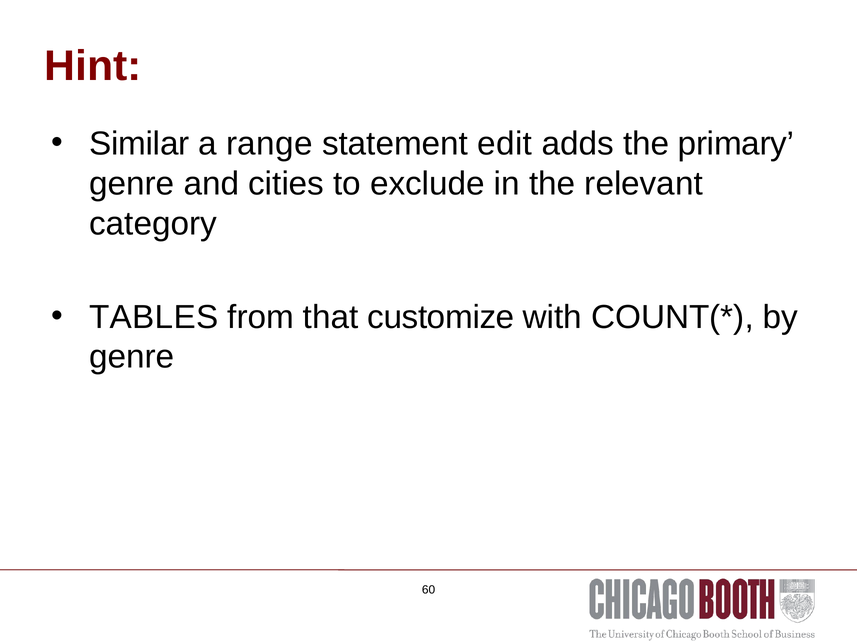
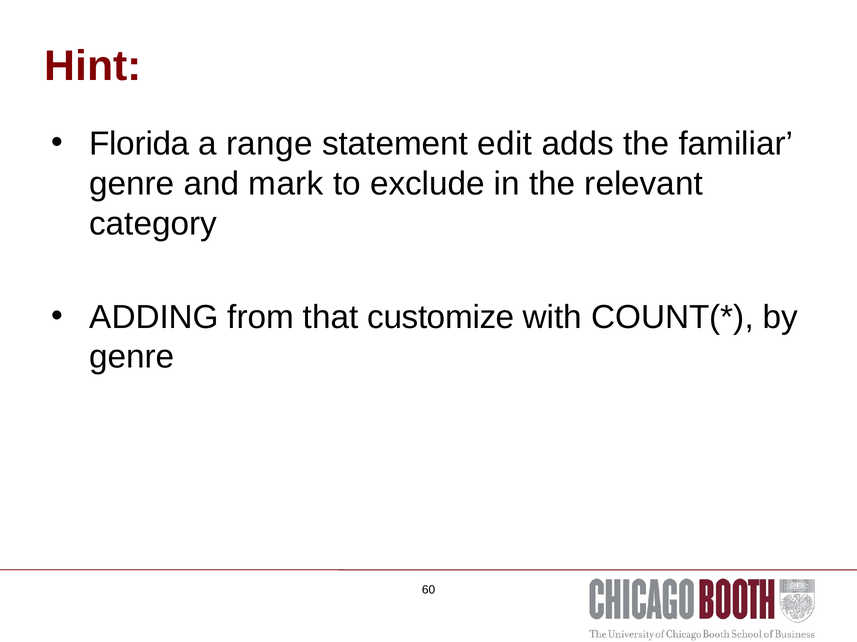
Similar: Similar -> Florida
primary: primary -> familiar
cities: cities -> mark
TABLES: TABLES -> ADDING
